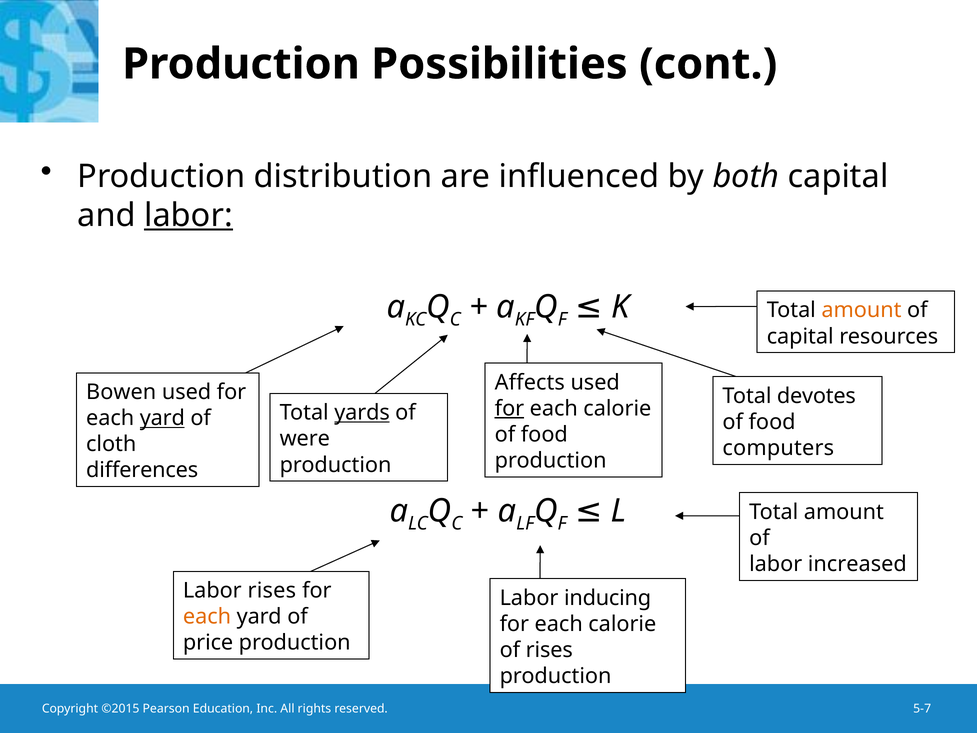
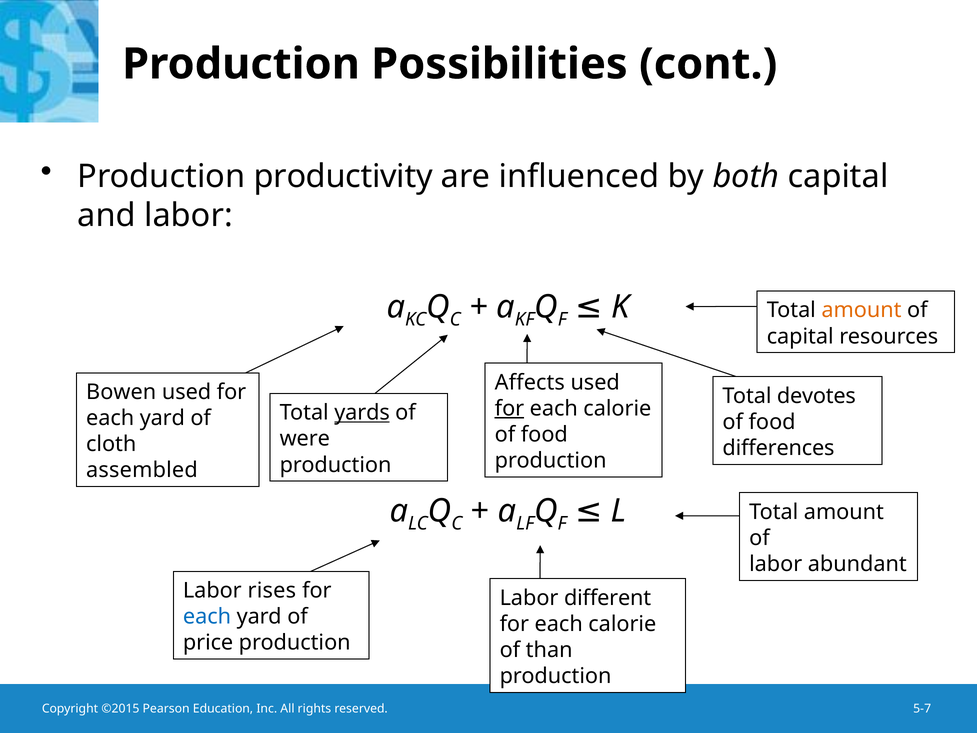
distribution: distribution -> productivity
labor at (188, 216) underline: present -> none
yard at (162, 418) underline: present -> none
computers: computers -> differences
differences: differences -> assembled
increased: increased -> abundant
inducing: inducing -> different
each at (207, 617) colour: orange -> blue
of rises: rises -> than
